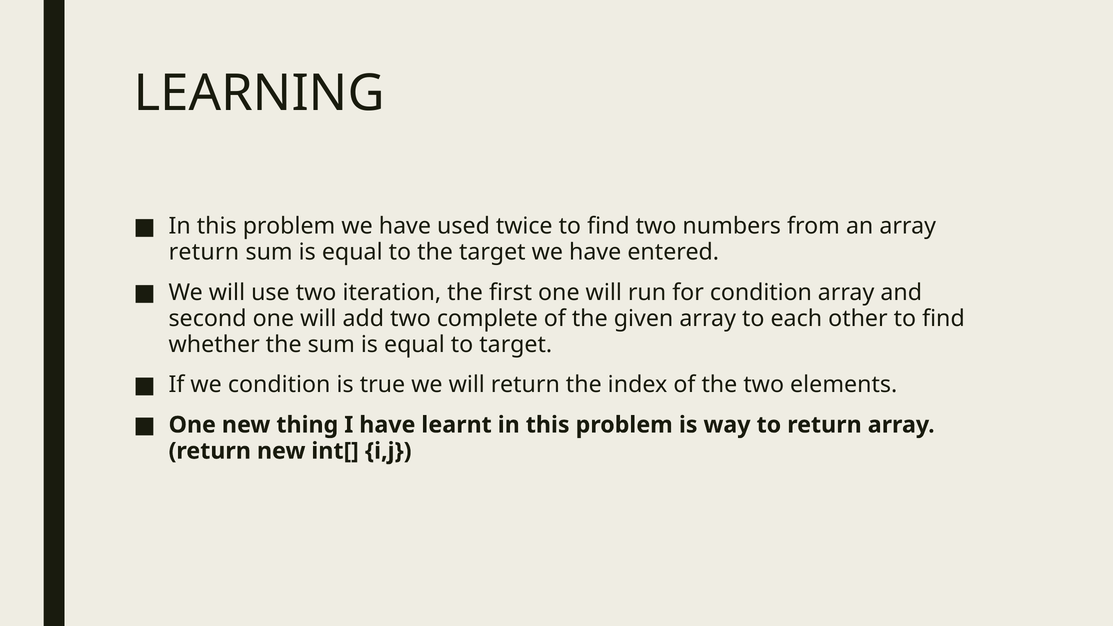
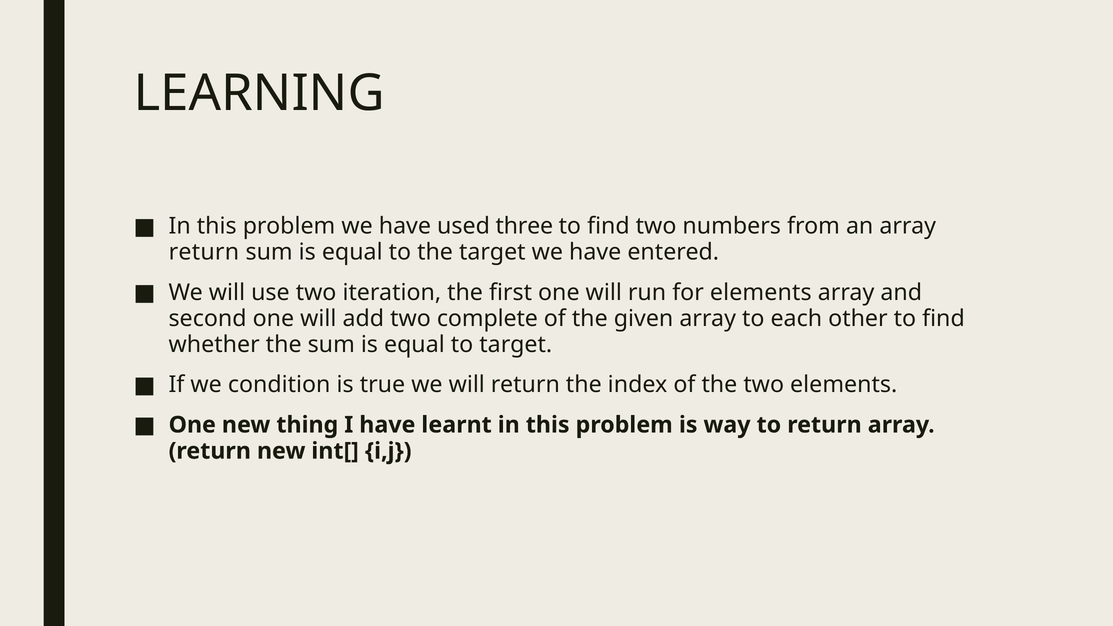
twice: twice -> three
for condition: condition -> elements
